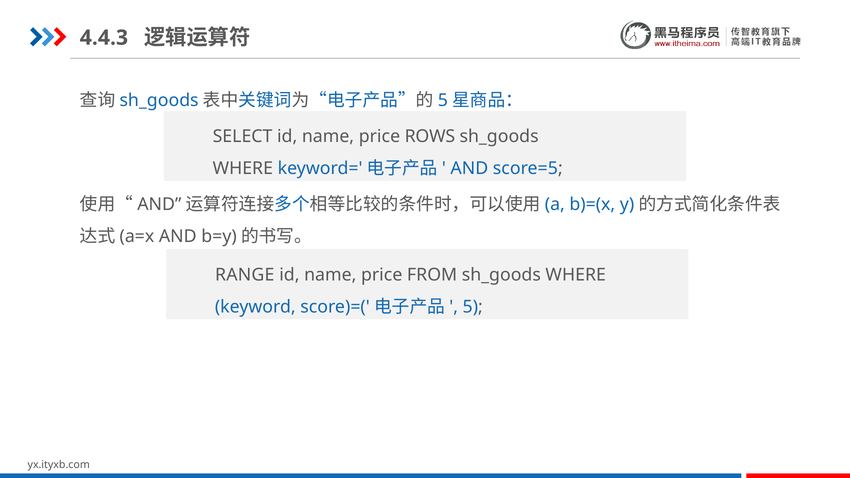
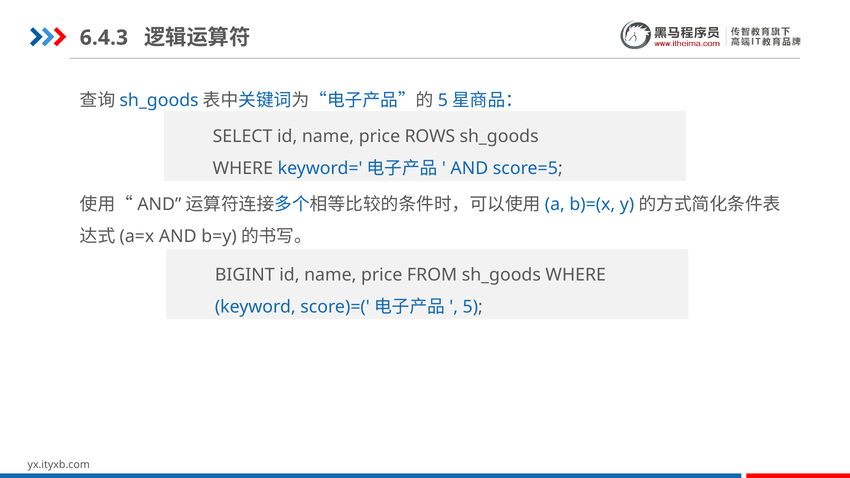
4.4.3: 4.4.3 -> 6.4.3
RANGE: RANGE -> BIGINT
